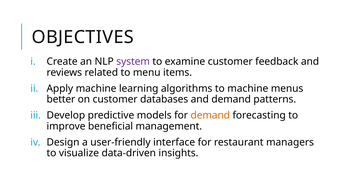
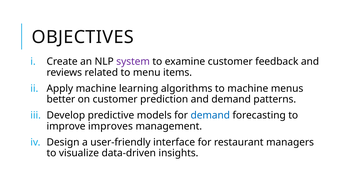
databases: databases -> prediction
demand at (210, 115) colour: orange -> blue
beneficial: beneficial -> improves
